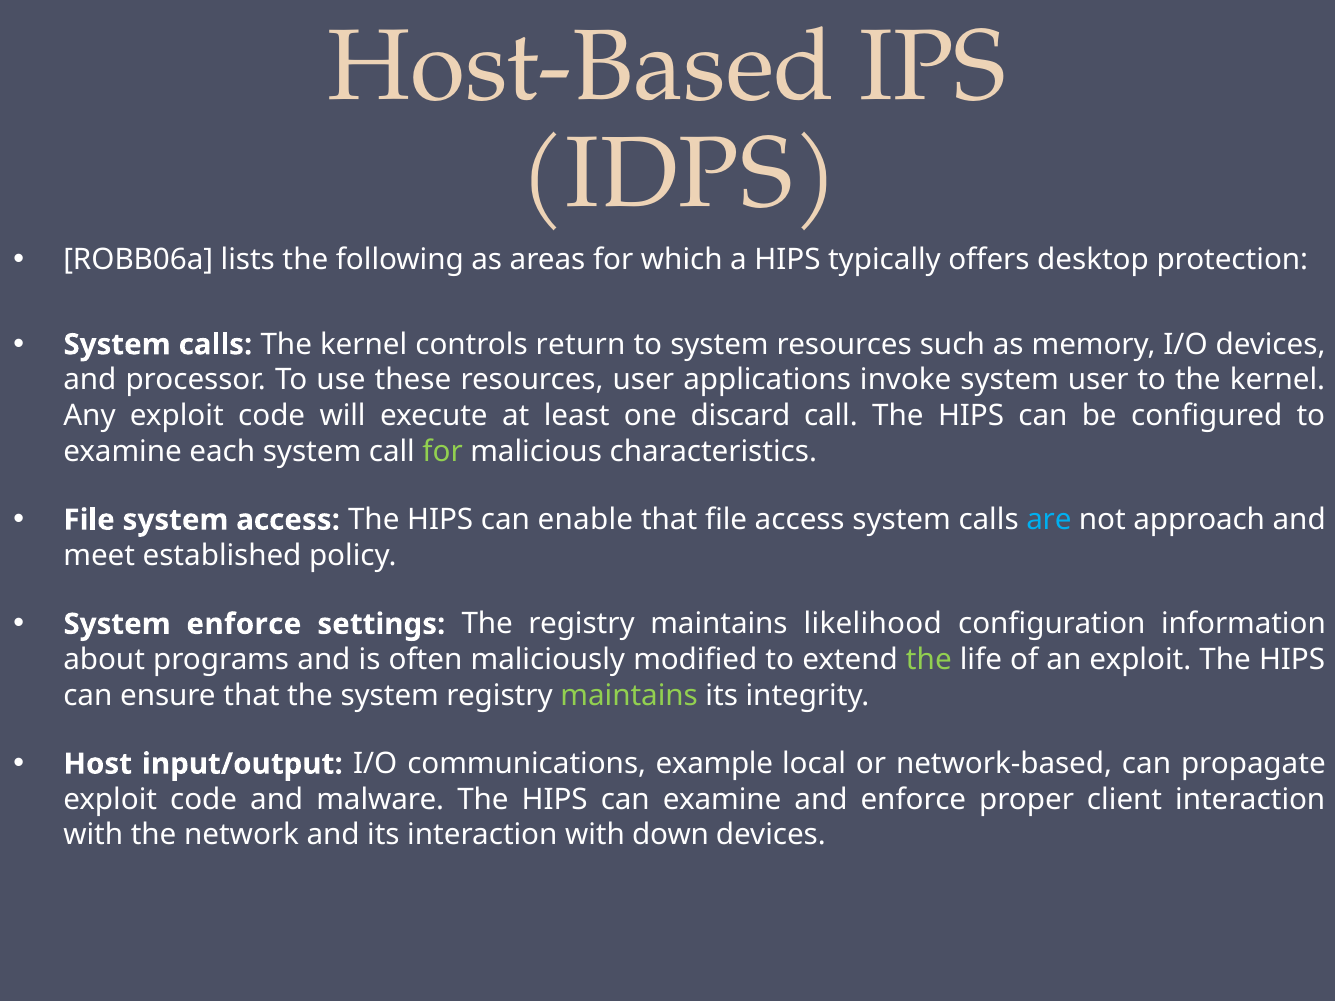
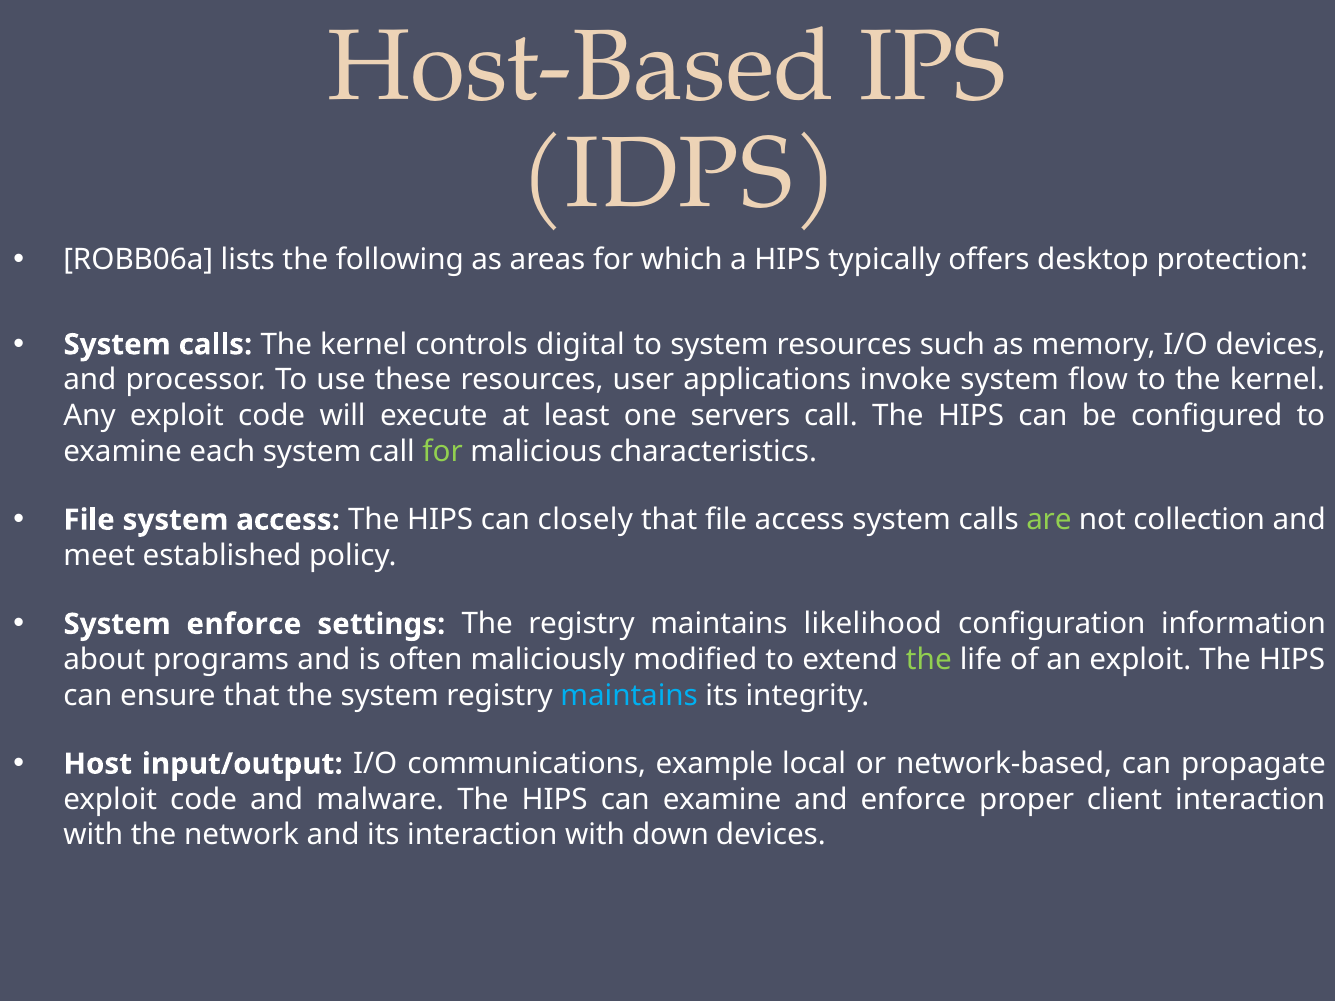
return: return -> digital
system user: user -> flow
discard: discard -> servers
enable: enable -> closely
are colour: light blue -> light green
approach: approach -> collection
maintains at (629, 695) colour: light green -> light blue
